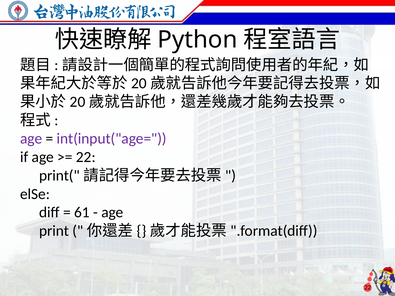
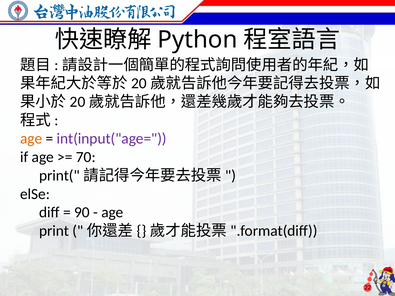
age at (31, 139) colour: purple -> orange
22 at (86, 157): 22 -> 70
61: 61 -> 90
